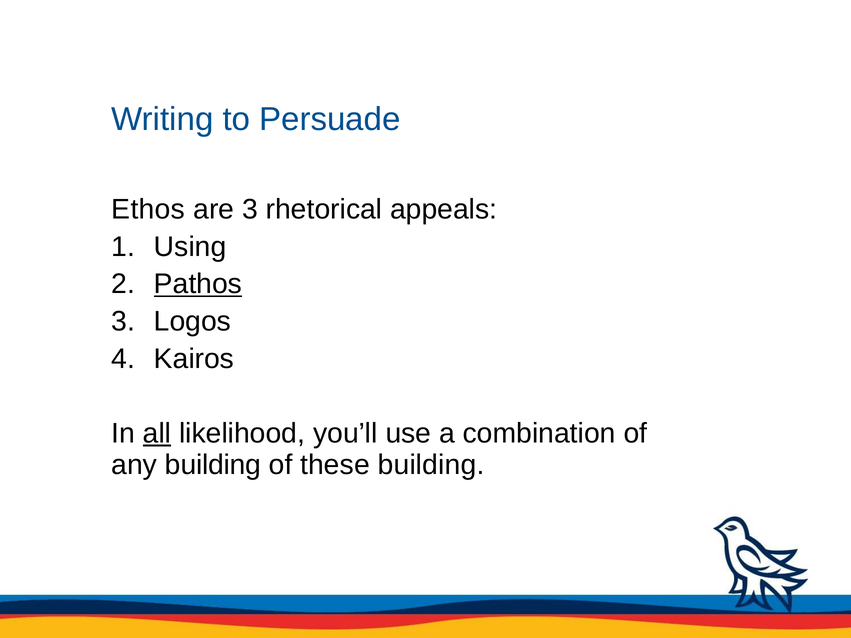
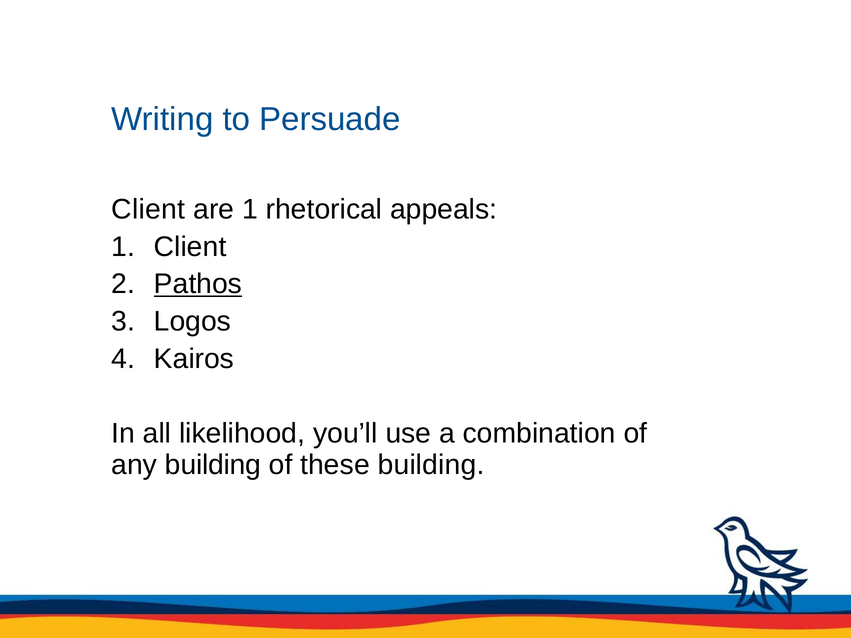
Ethos at (148, 210): Ethos -> Client
are 3: 3 -> 1
Using at (190, 247): Using -> Client
all underline: present -> none
